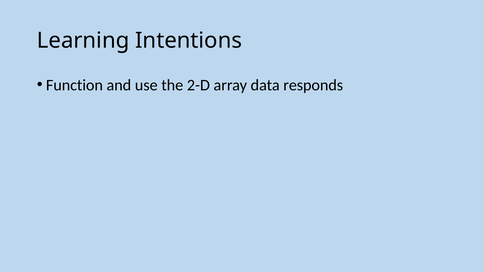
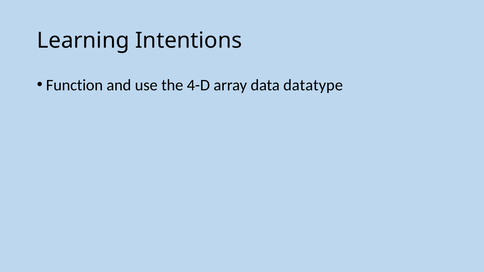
2-D: 2-D -> 4-D
responds: responds -> datatype
